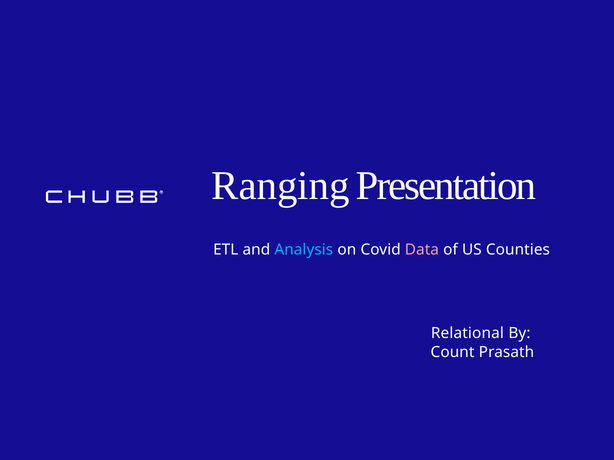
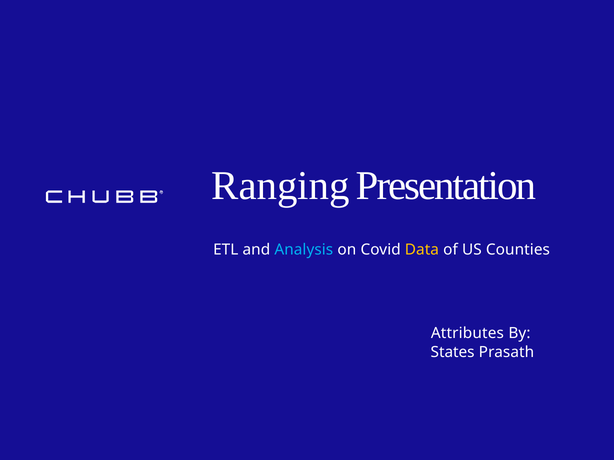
Data colour: pink -> yellow
Relational: Relational -> Attributes
Count: Count -> States
